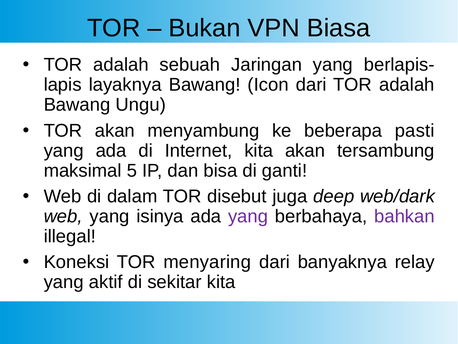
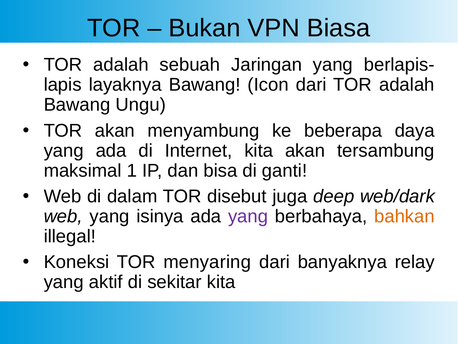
pasti: pasti -> daya
5: 5 -> 1
bahkan colour: purple -> orange
